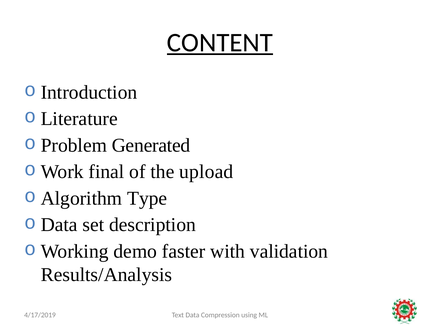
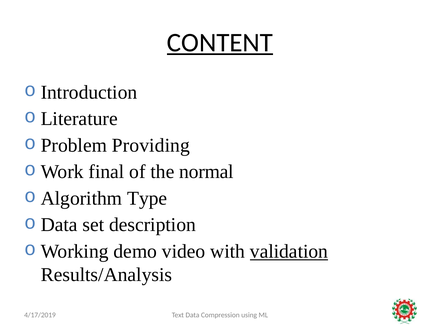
Generated: Generated -> Providing
upload: upload -> normal
faster: faster -> video
validation underline: none -> present
